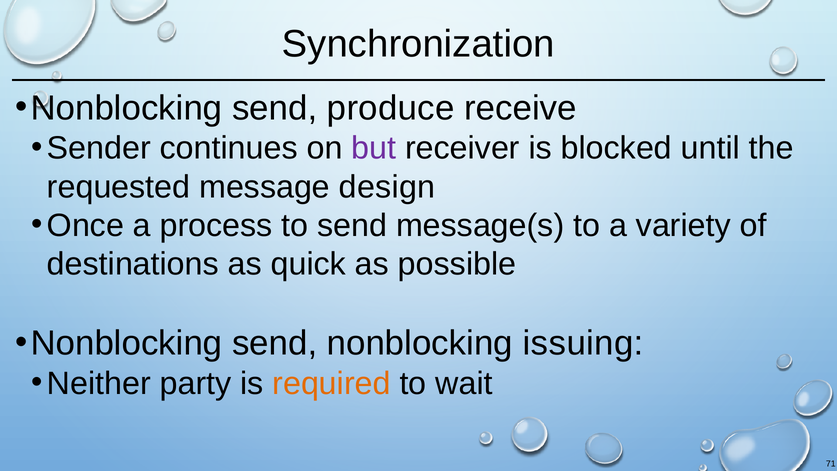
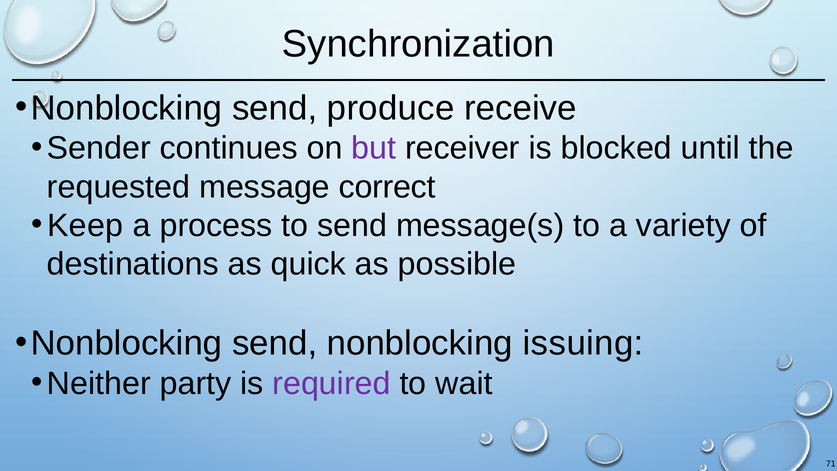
design: design -> correct
Once: Once -> Keep
required colour: orange -> purple
